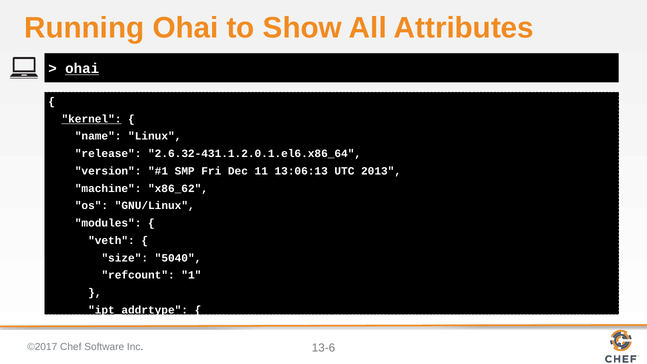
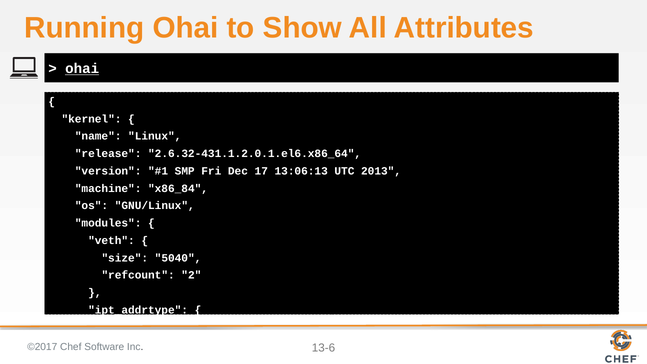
kernel underline: present -> none
11: 11 -> 17
x86_62: x86_62 -> x86_84
1: 1 -> 2
